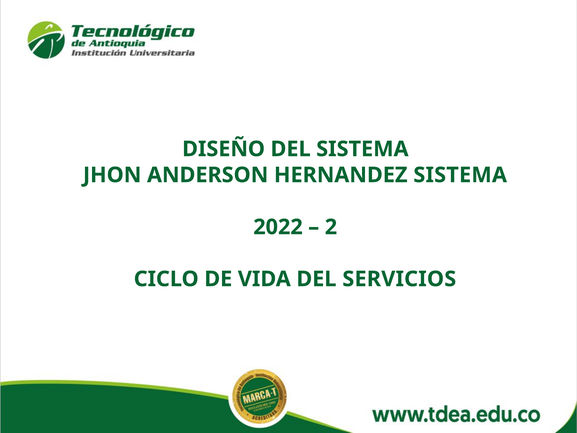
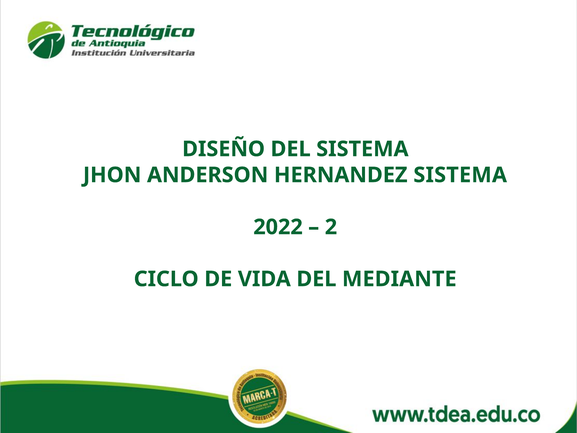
SERVICIOS: SERVICIOS -> MEDIANTE
